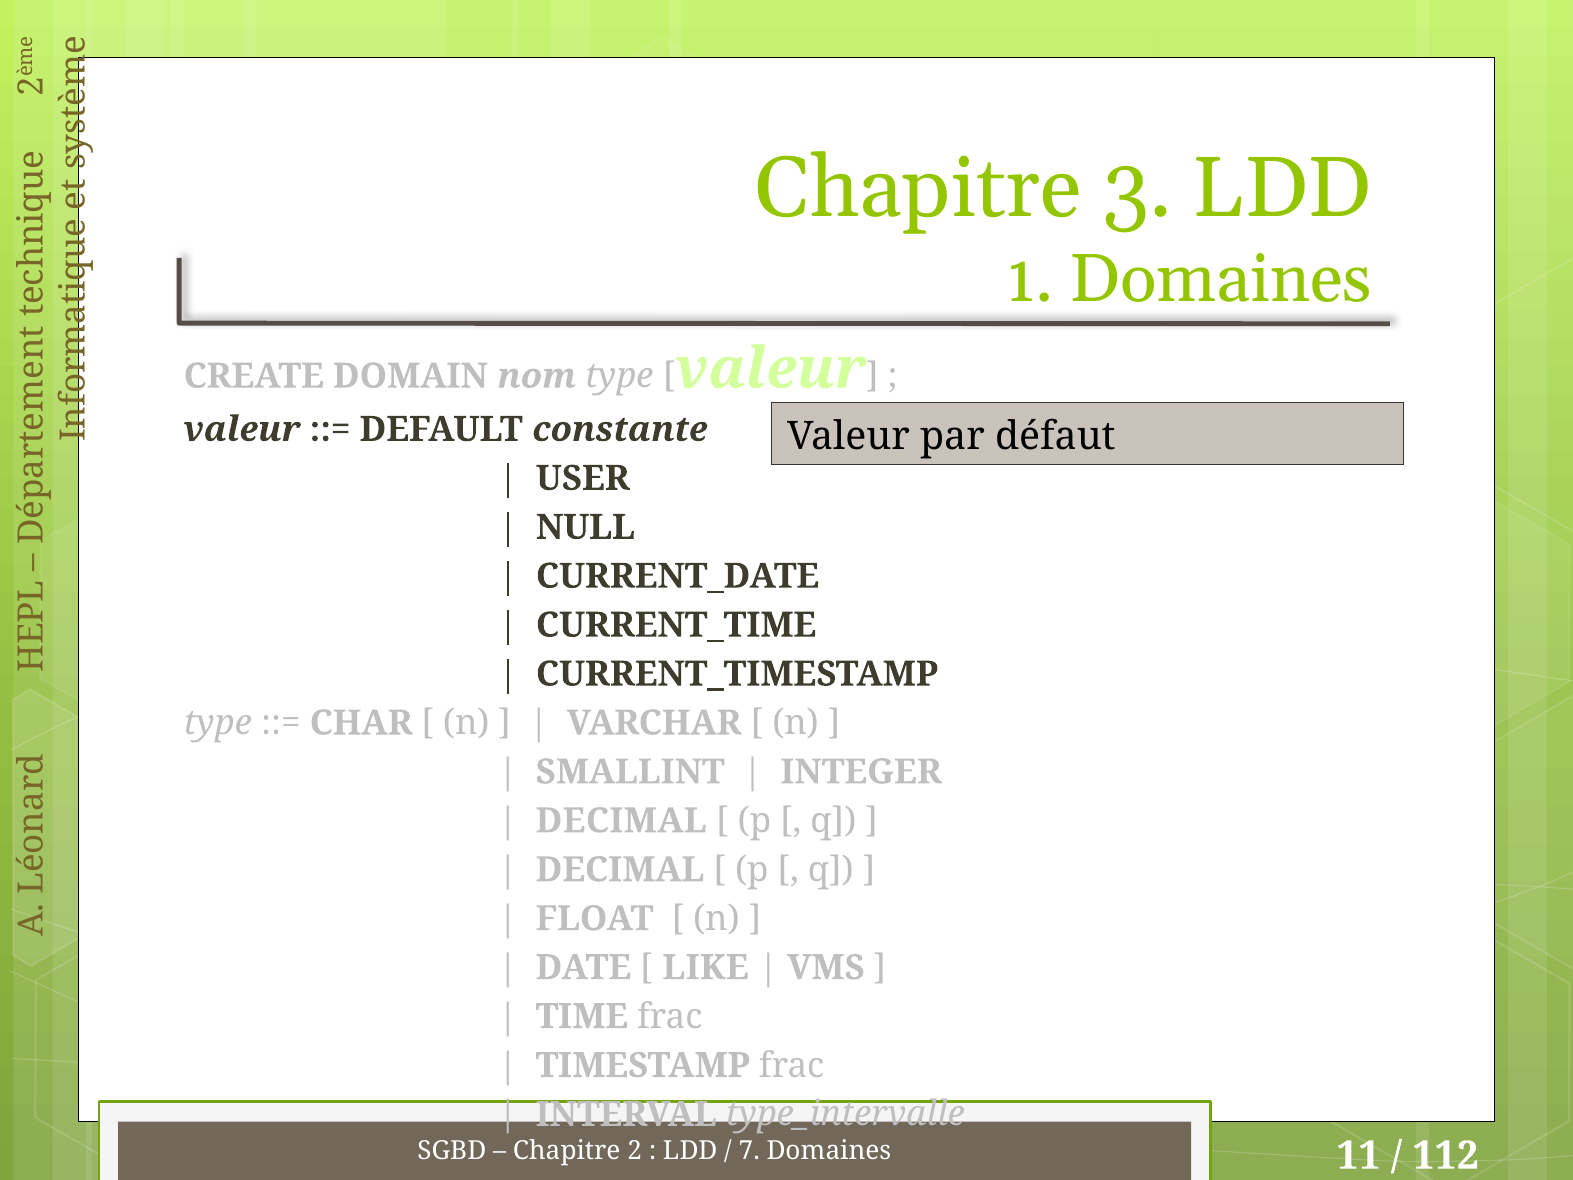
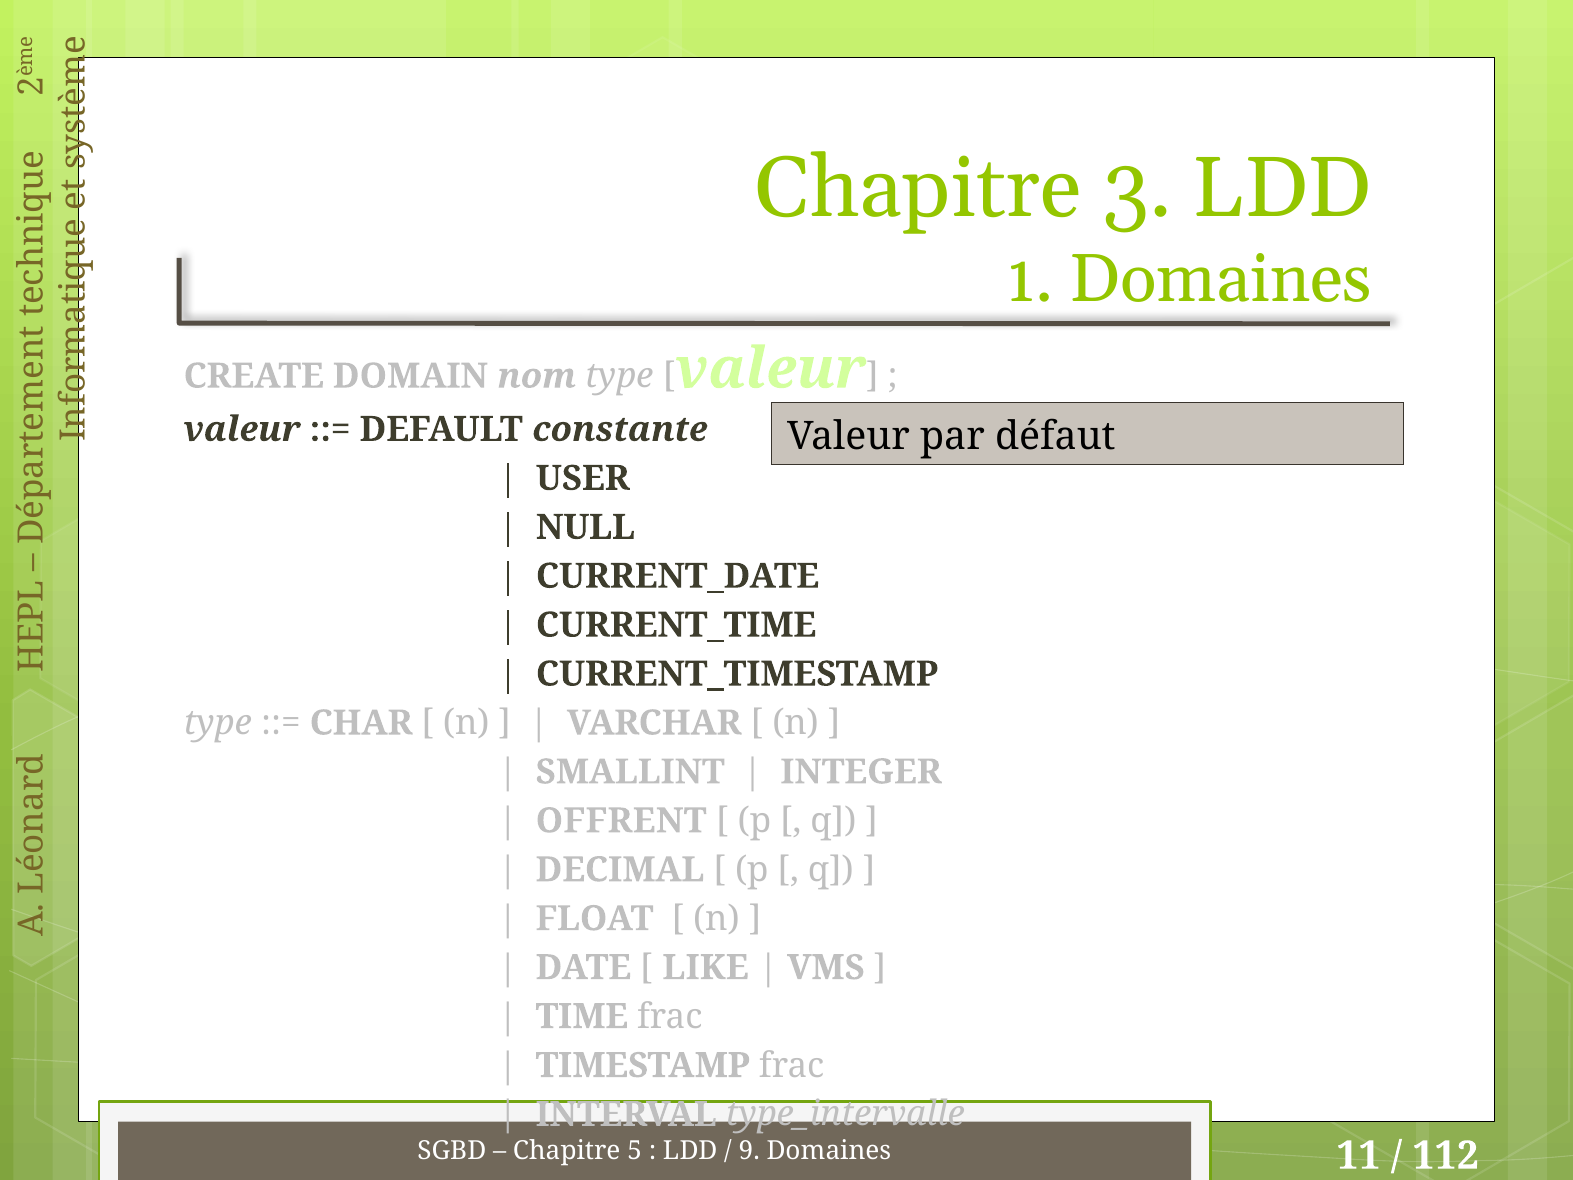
DECIMAL at (621, 821): DECIMAL -> OFFRENT
Chapitre 2: 2 -> 5
7: 7 -> 9
